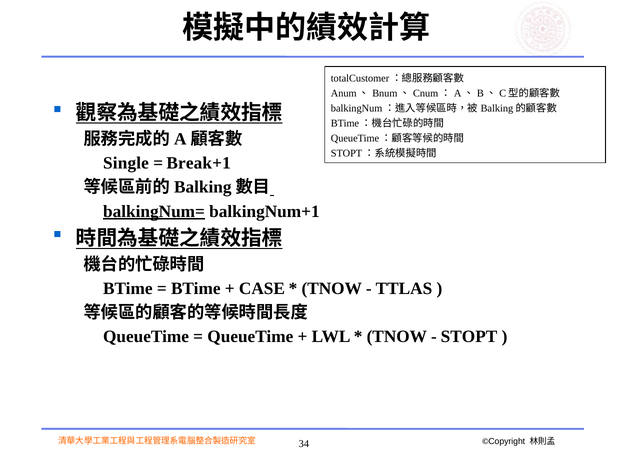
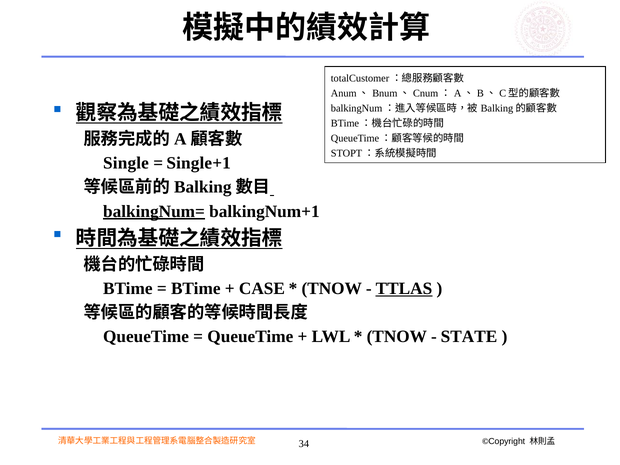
Break+1: Break+1 -> Single+1
TTLAS underline: none -> present
STOPT: STOPT -> STATE
